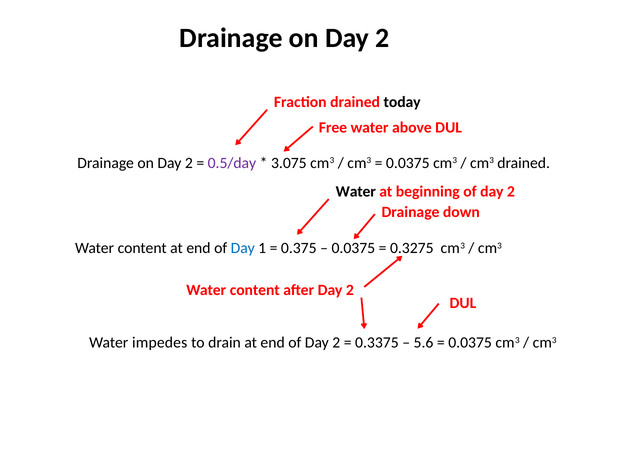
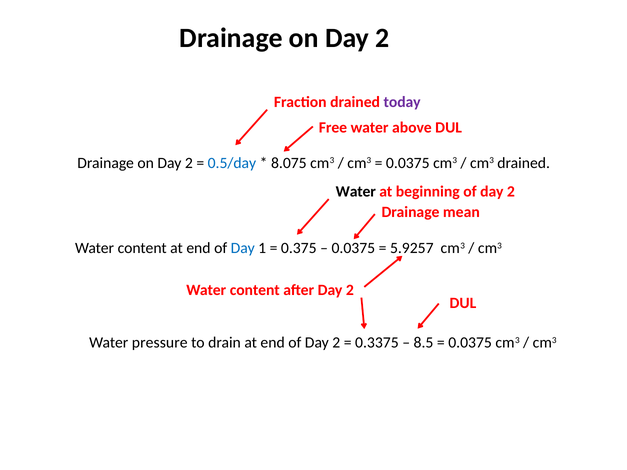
today colour: black -> purple
0.5/day colour: purple -> blue
3.075: 3.075 -> 8.075
down: down -> mean
0.3275: 0.3275 -> 5.9257
impedes: impedes -> pressure
5.6: 5.6 -> 8.5
